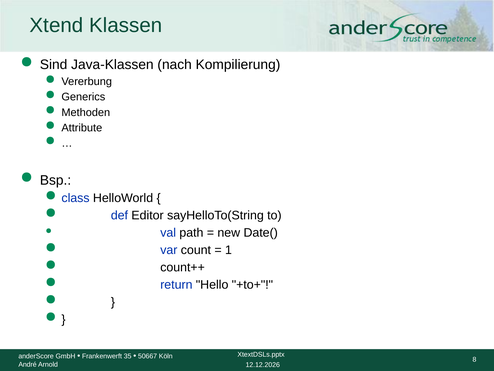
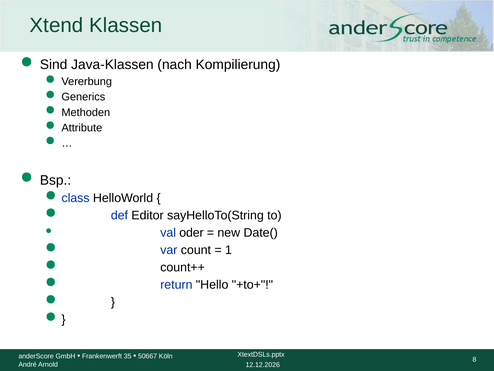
path: path -> oder
